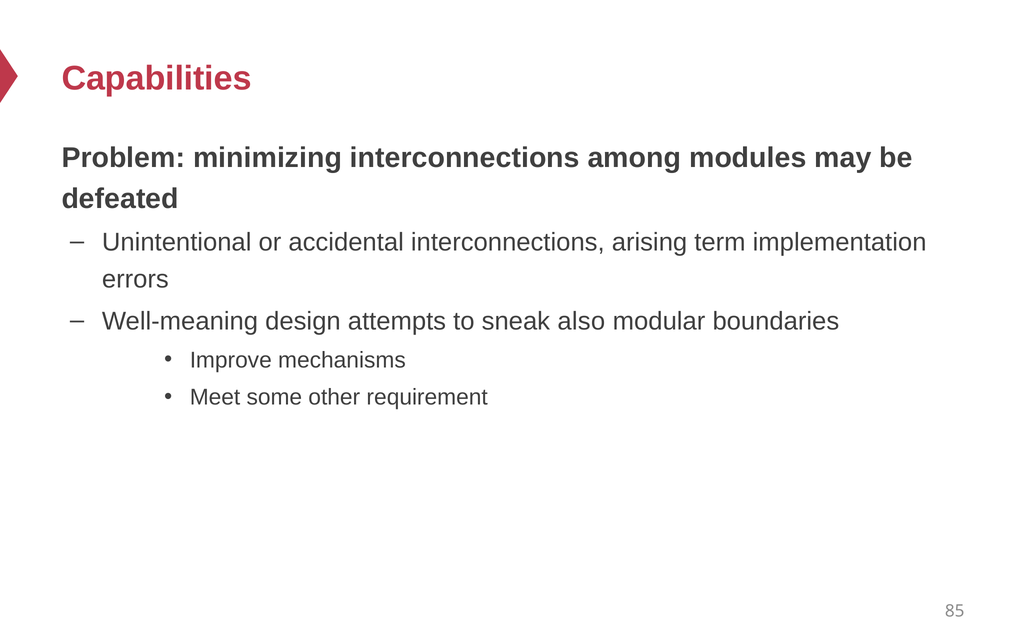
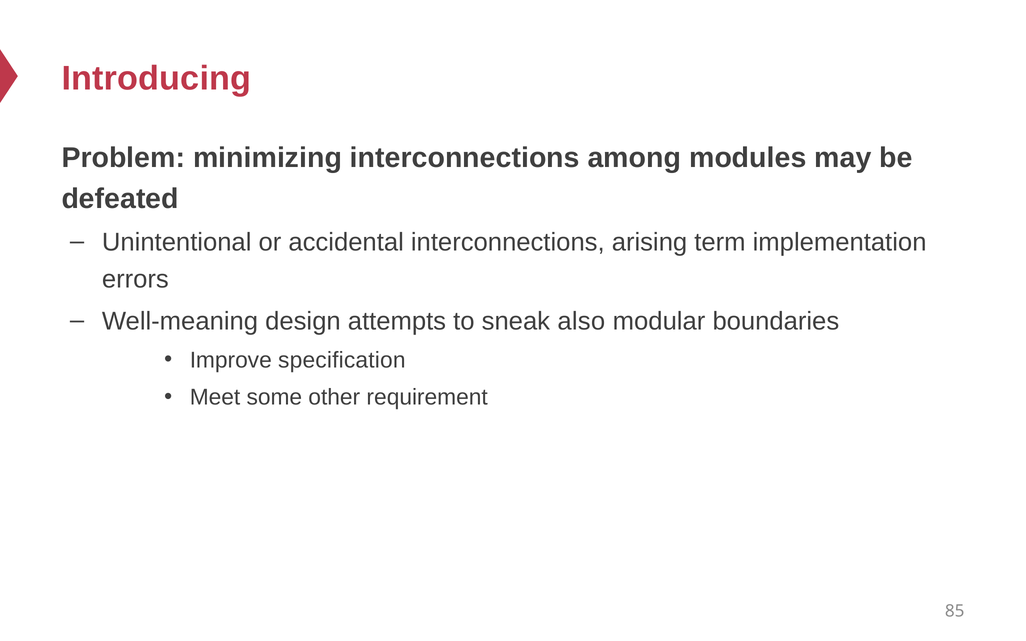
Capabilities: Capabilities -> Introducing
mechanisms: mechanisms -> specification
